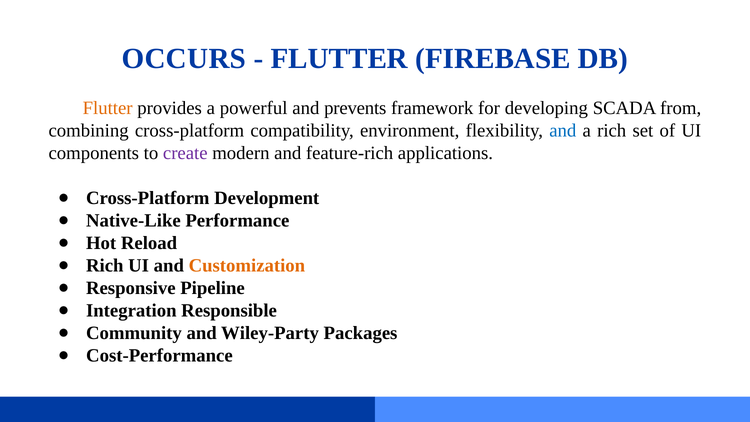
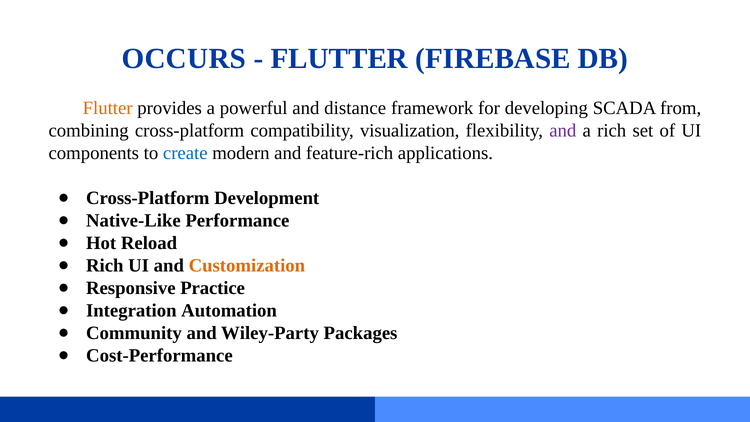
prevents: prevents -> distance
environment: environment -> visualization
and at (563, 131) colour: blue -> purple
create colour: purple -> blue
Pipeline: Pipeline -> Practice
Responsible: Responsible -> Automation
